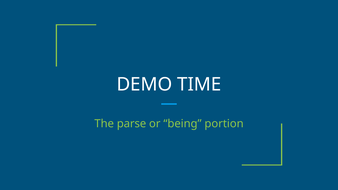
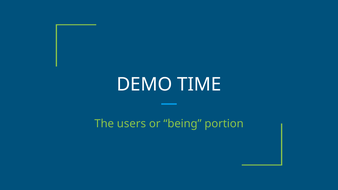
parse: parse -> users
